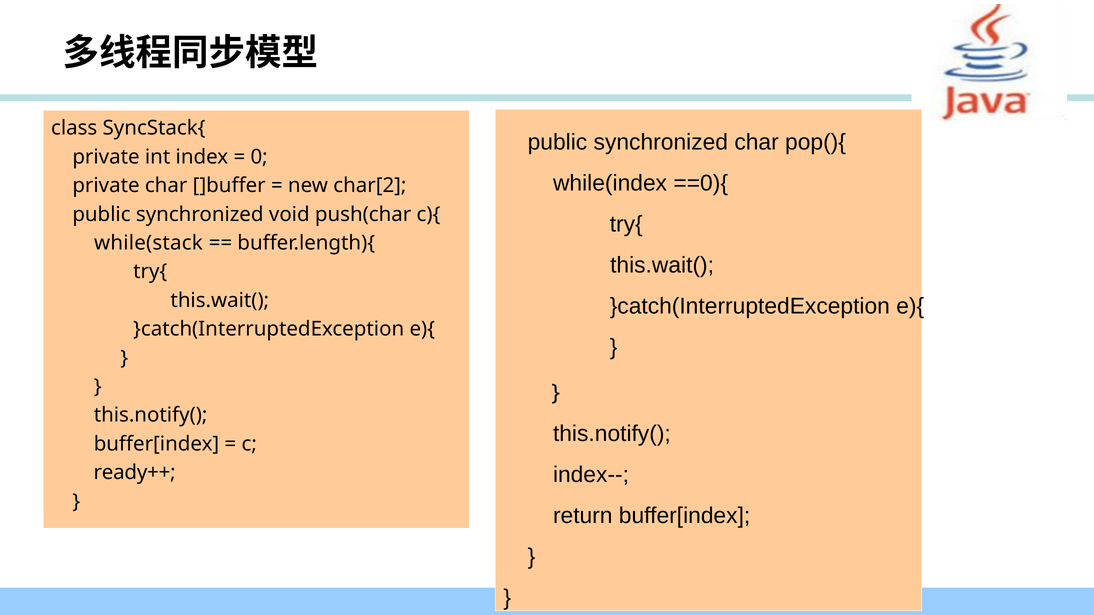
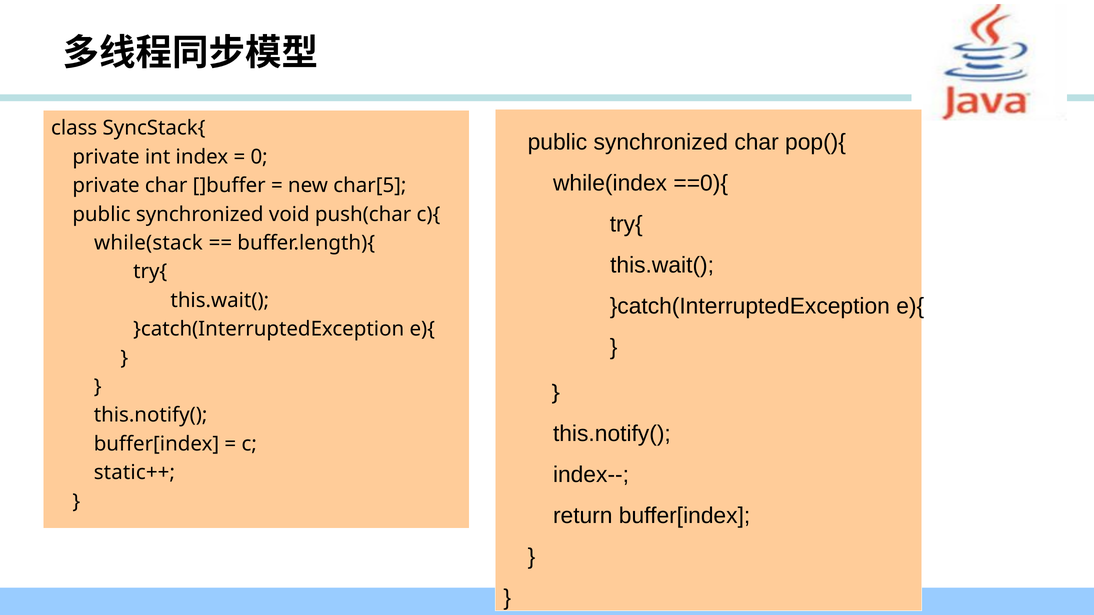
char[2: char[2 -> char[5
ready++: ready++ -> static++
